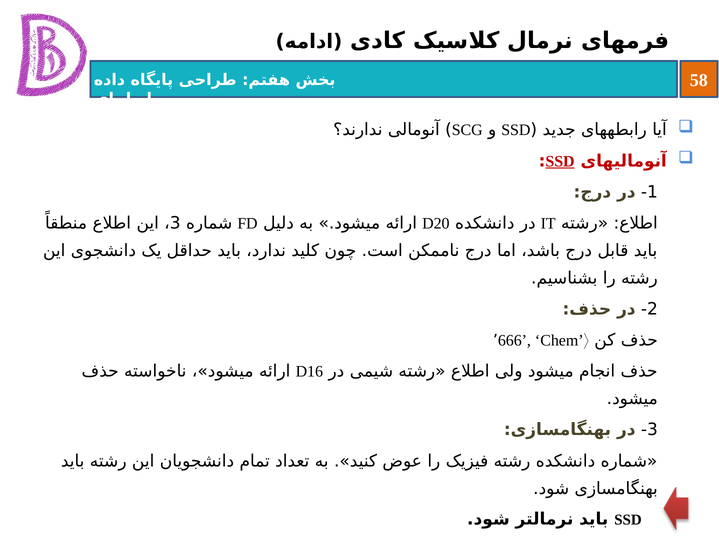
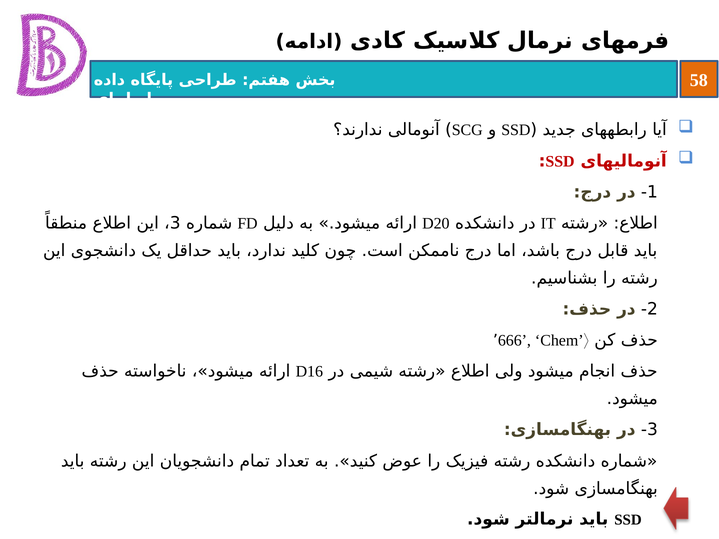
SSD at (560, 161) underline: present -> none
